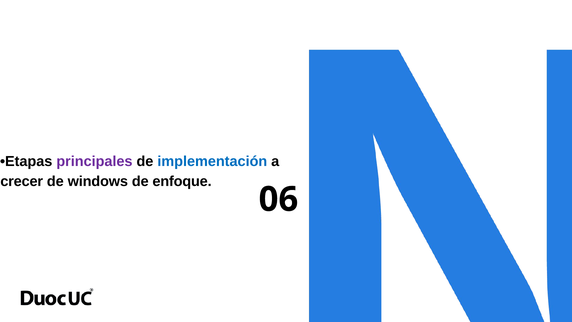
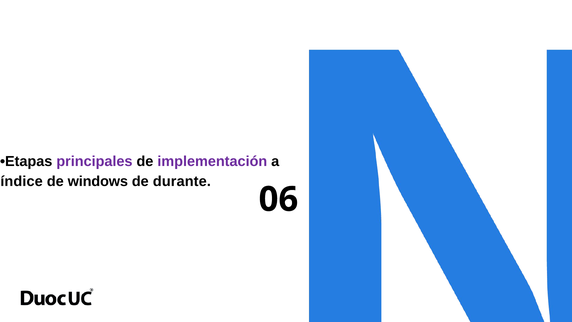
implementación colour: blue -> purple
crecer: crecer -> índice
enfoque: enfoque -> durante
